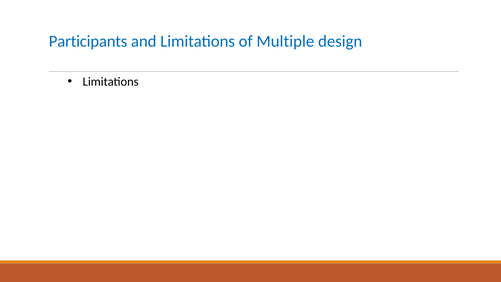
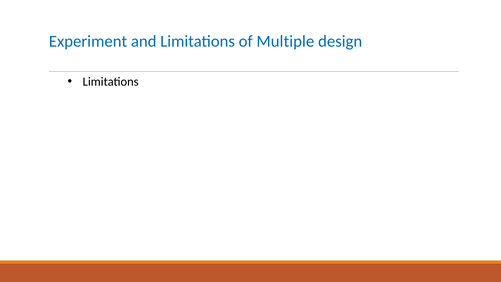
Participants: Participants -> Experiment
